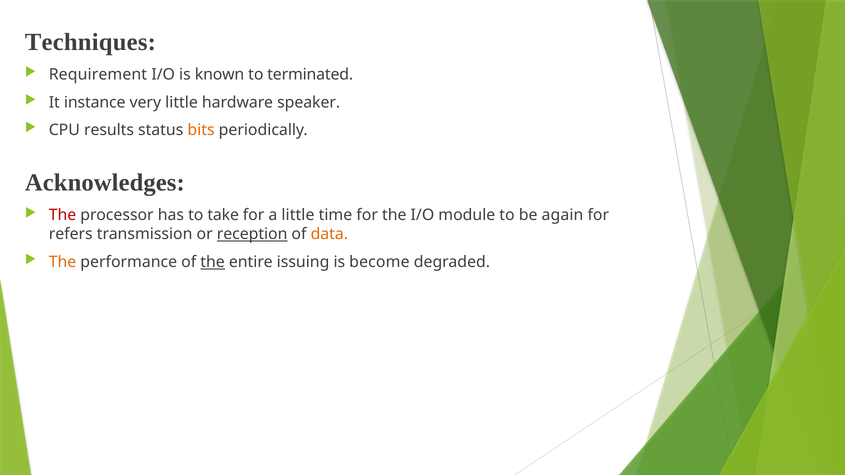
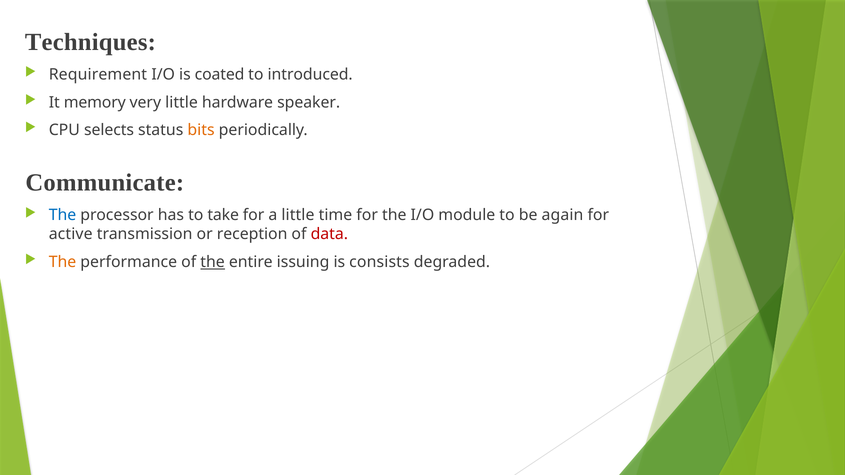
known: known -> coated
terminated: terminated -> introduced
instance: instance -> memory
results: results -> selects
Acknowledges: Acknowledges -> Communicate
The at (63, 215) colour: red -> blue
refers: refers -> active
reception underline: present -> none
data colour: orange -> red
become: become -> consists
